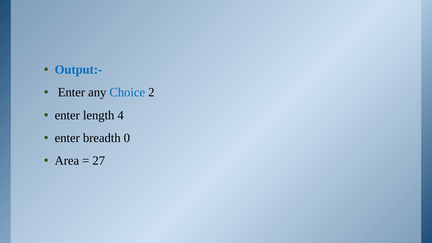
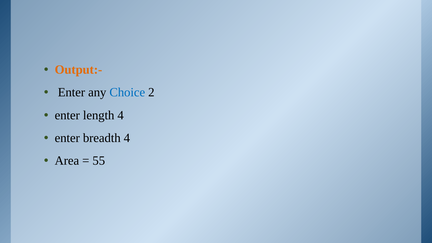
Output:- colour: blue -> orange
breadth 0: 0 -> 4
27: 27 -> 55
